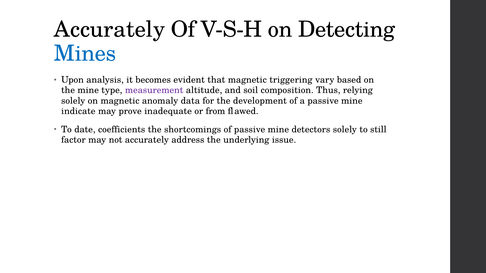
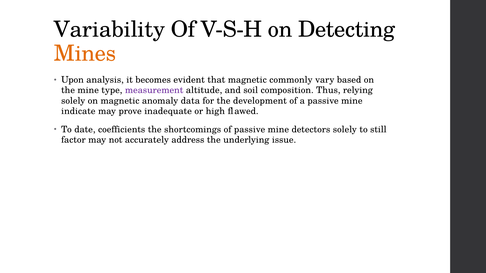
Accurately at (109, 29): Accurately -> Variability
Mines colour: blue -> orange
triggering: triggering -> commonly
from: from -> high
